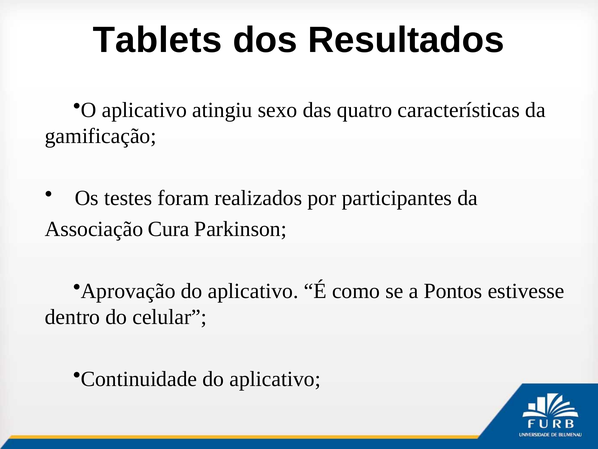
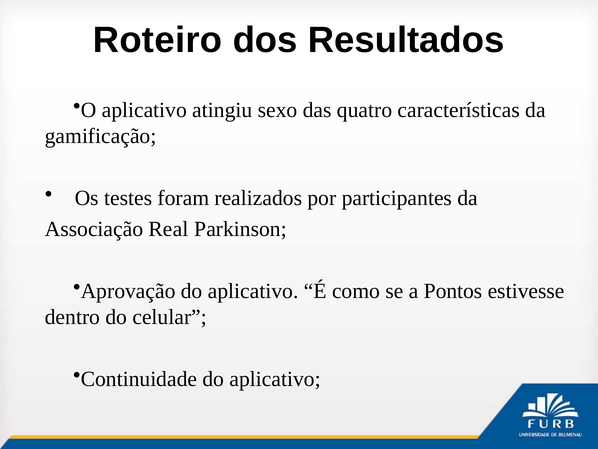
Tablets: Tablets -> Roteiro
Cura: Cura -> Real
